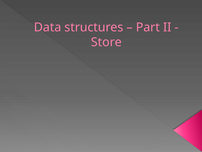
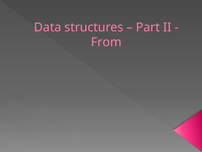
Store: Store -> From
